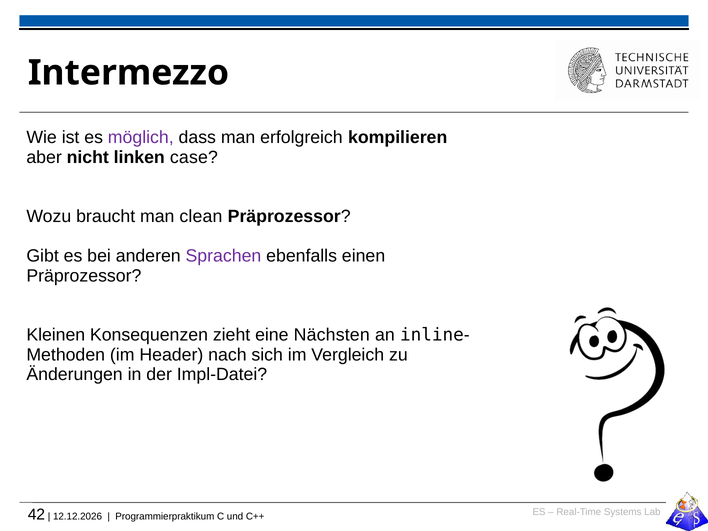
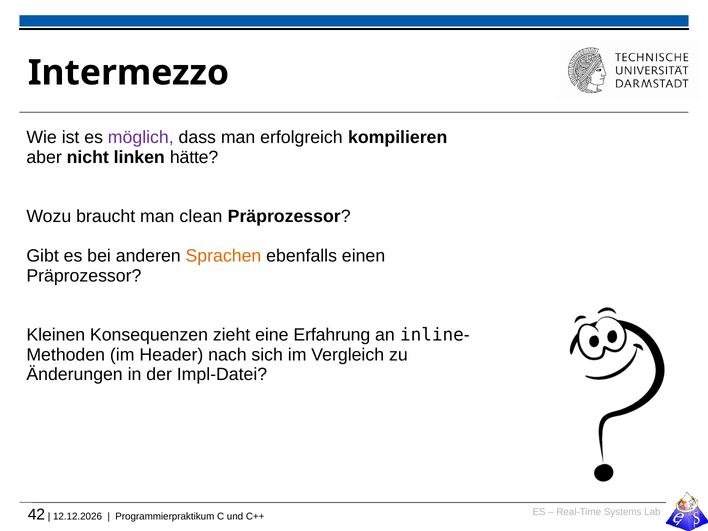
case: case -> hätte
Sprachen colour: purple -> orange
Nächsten: Nächsten -> Erfahrung
